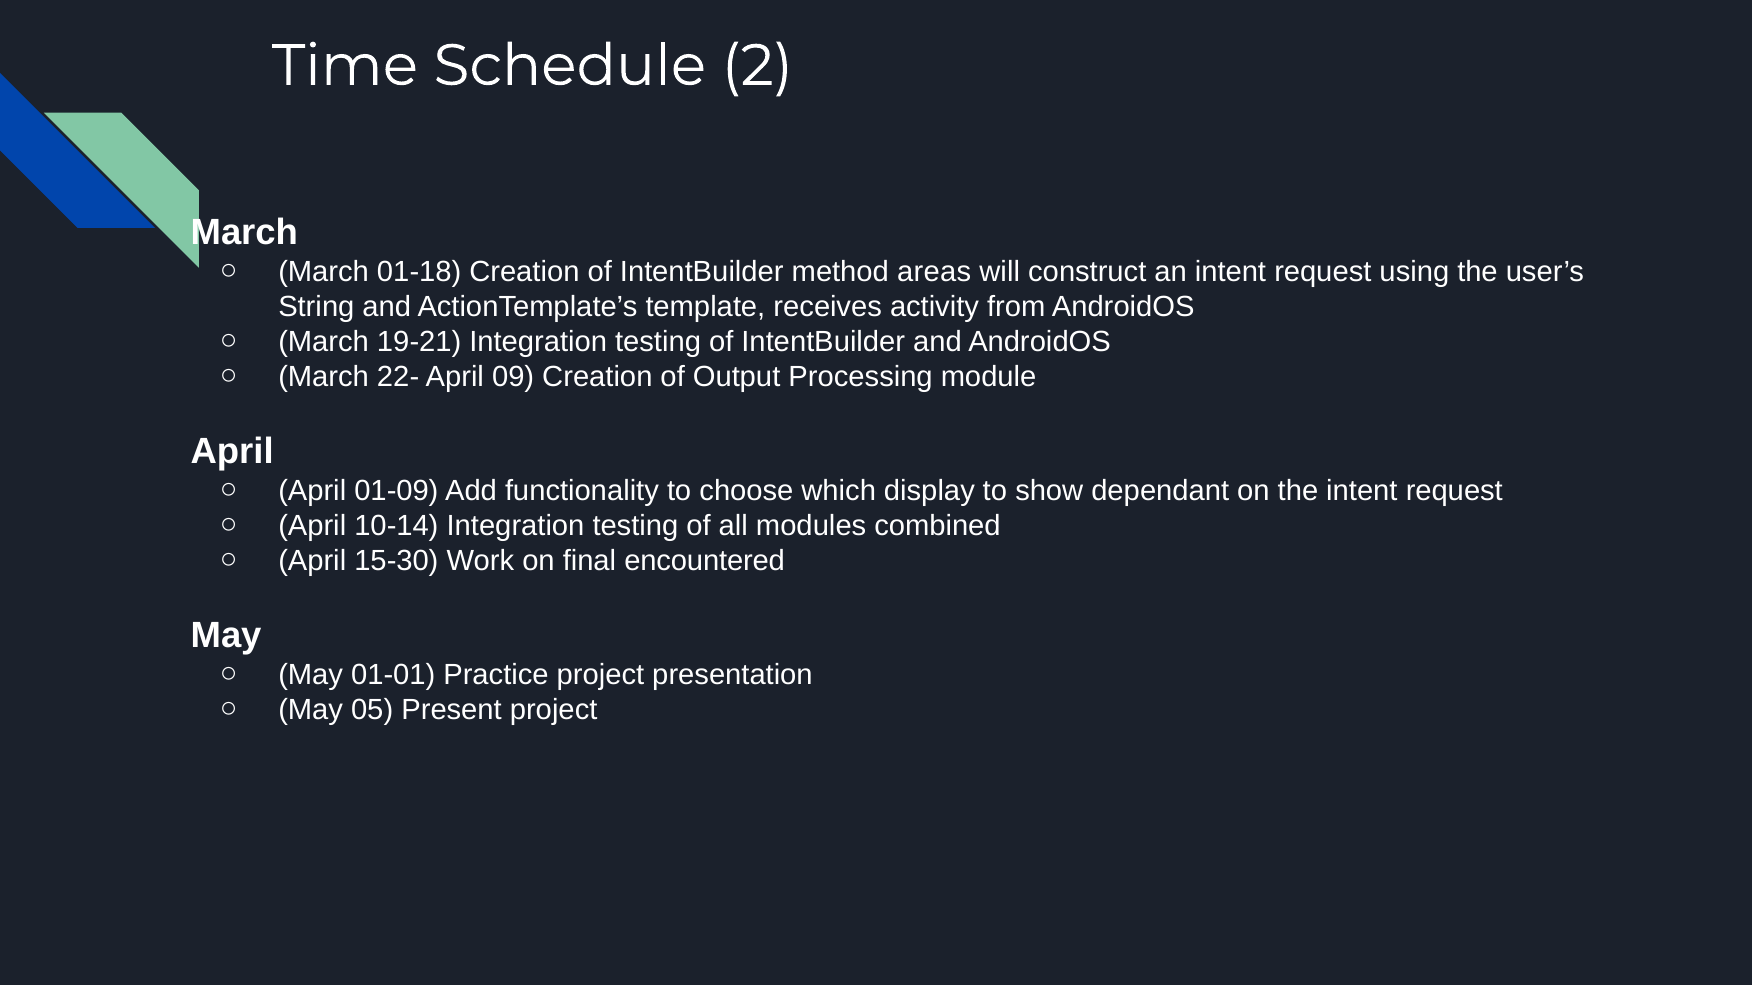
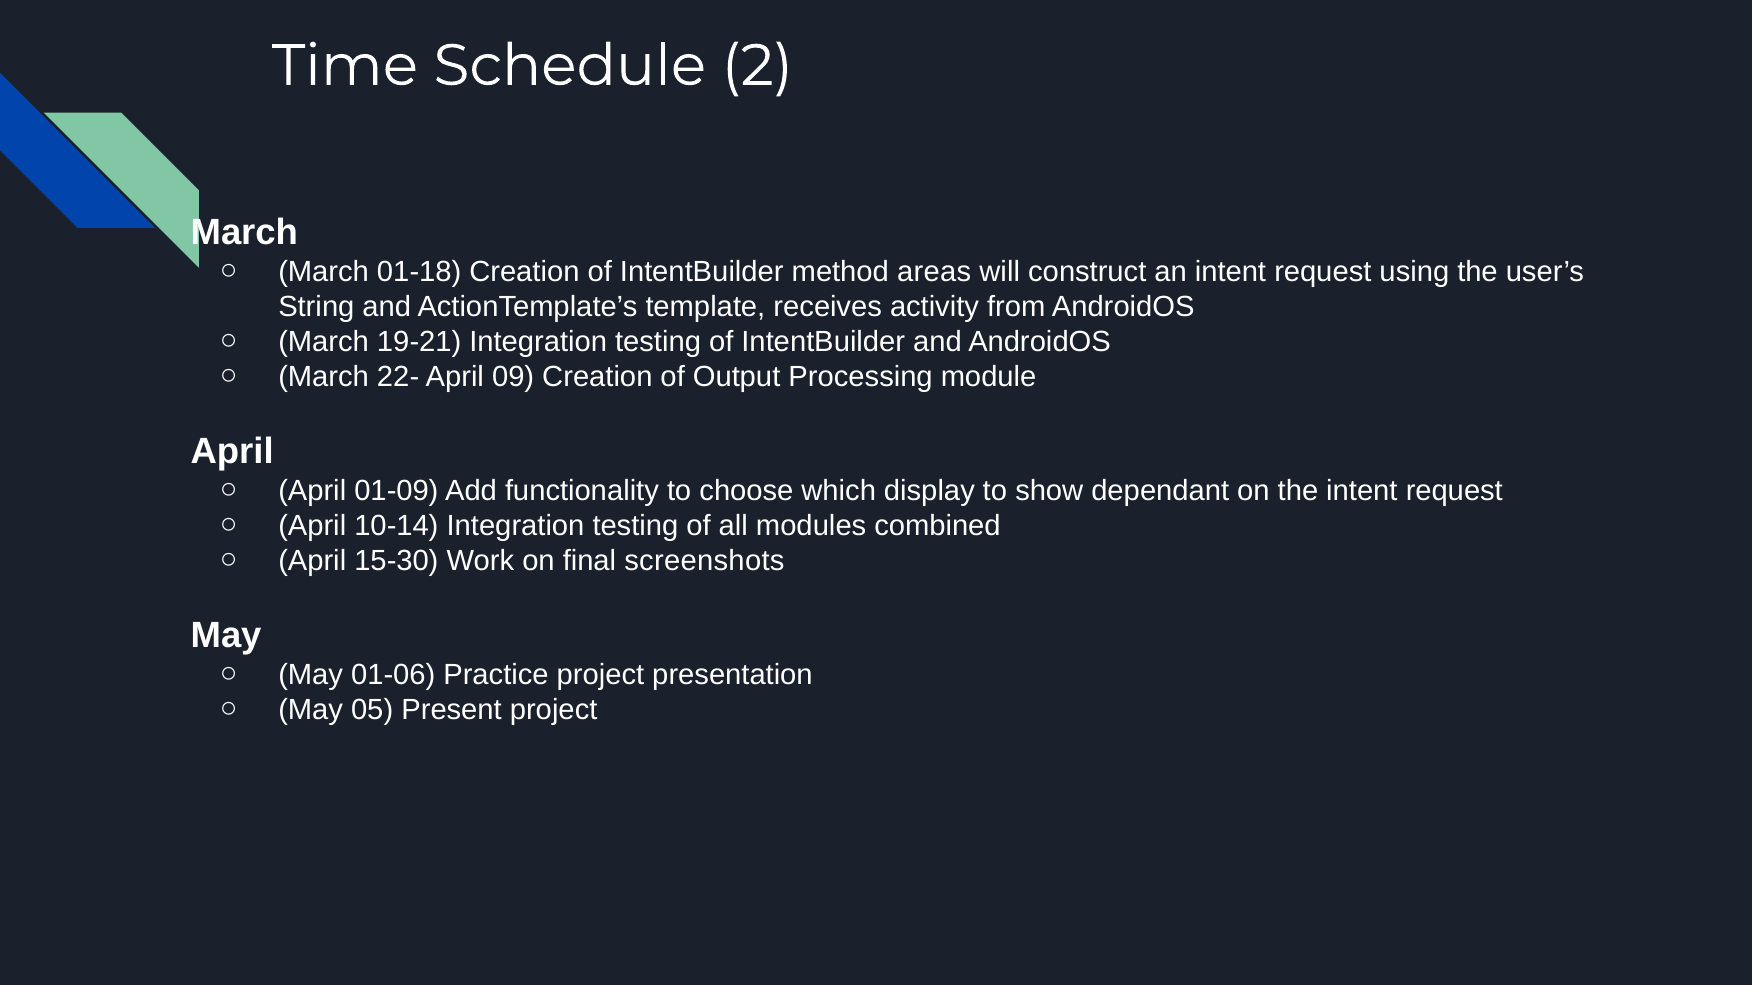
encountered: encountered -> screenshots
01-01: 01-01 -> 01-06
